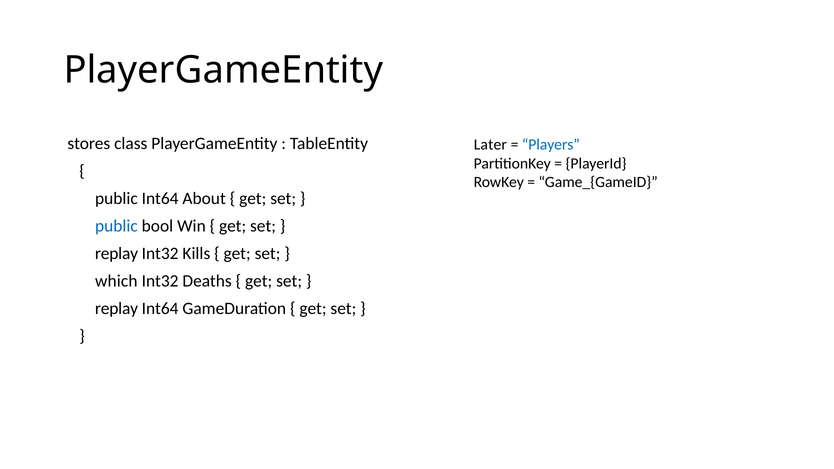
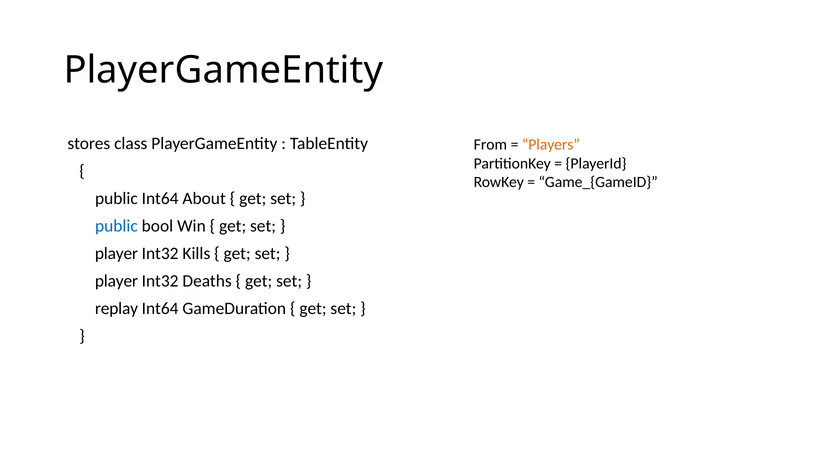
Later: Later -> From
Players colour: blue -> orange
replay at (116, 254): replay -> player
which at (116, 281): which -> player
